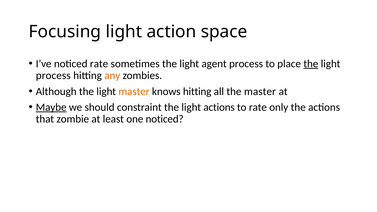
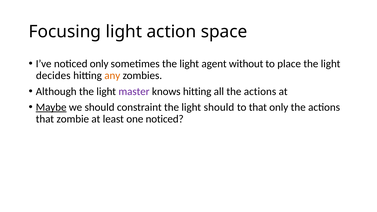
noticed rate: rate -> only
agent process: process -> without
the at (311, 64) underline: present -> none
process at (53, 76): process -> decides
master at (134, 91) colour: orange -> purple
all the master: master -> actions
light actions: actions -> should
to rate: rate -> that
